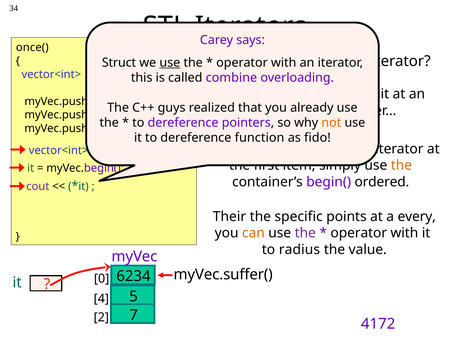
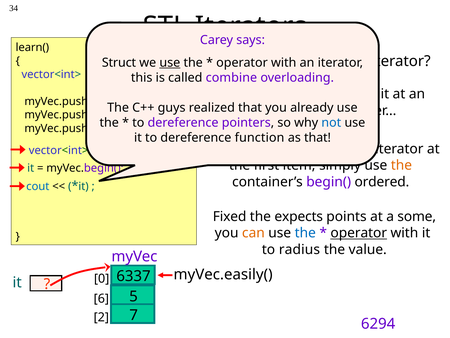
once(: once( -> learn(
not colour: orange -> blue
as fido: fido -> that
cout colour: purple -> blue
Their: Their -> Fixed
specific: specific -> expects
every: every -> some
the at (305, 233) colour: purple -> blue
operator at (359, 233) underline: none -> present
myVec.suffer(: myVec.suffer( -> myVec.easily(
6234: 6234 -> 6337
4: 4 -> 6
4172: 4172 -> 6294
